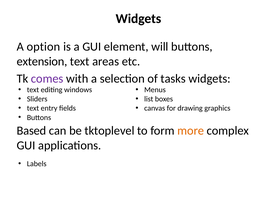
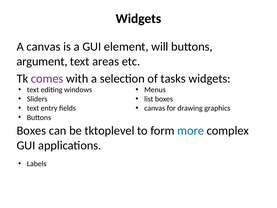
A option: option -> canvas
extension: extension -> argument
Based at (31, 130): Based -> Boxes
more colour: orange -> blue
